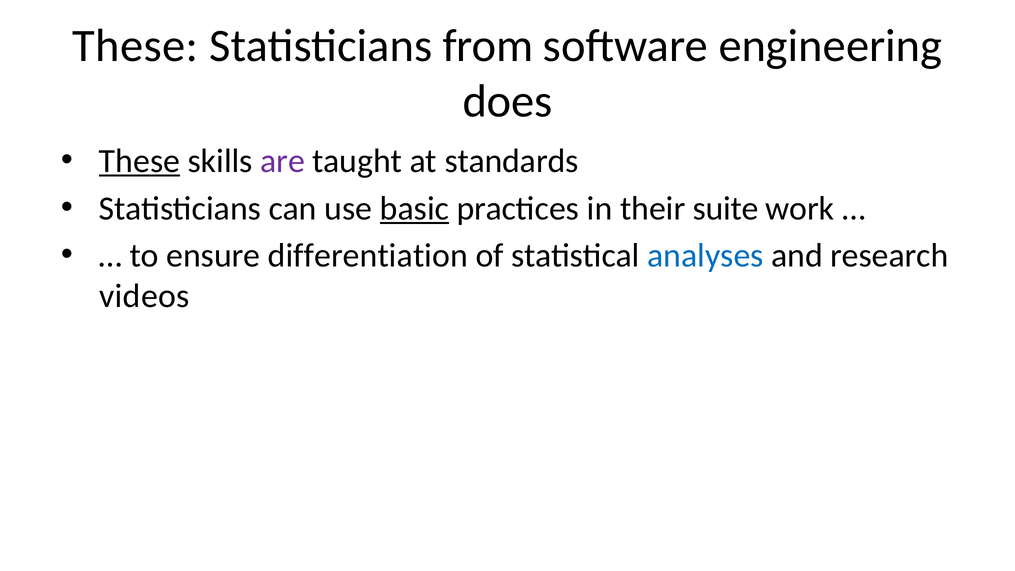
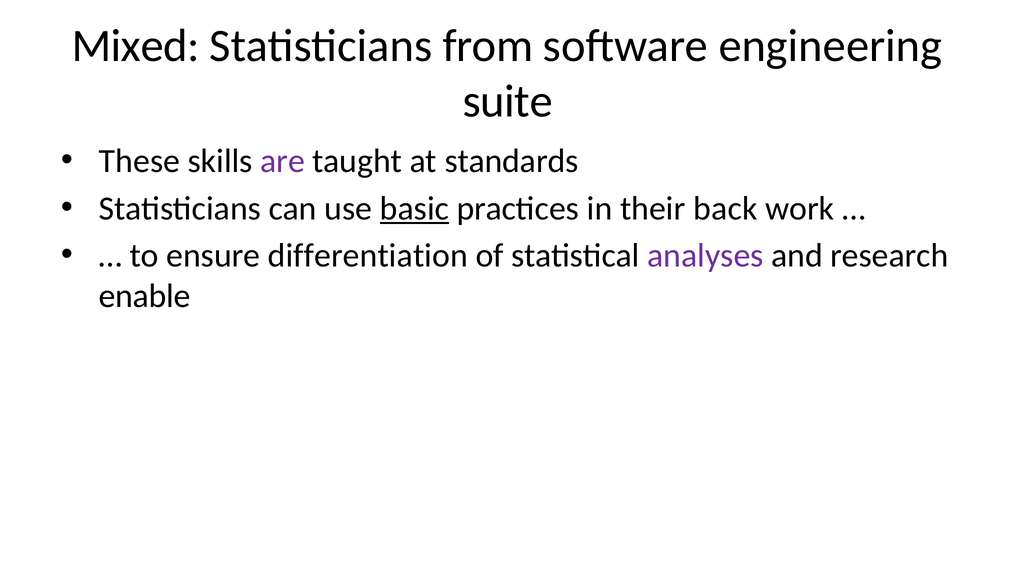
These at (135, 46): These -> Mixed
does: does -> suite
These at (140, 161) underline: present -> none
suite: suite -> back
analyses colour: blue -> purple
videos: videos -> enable
